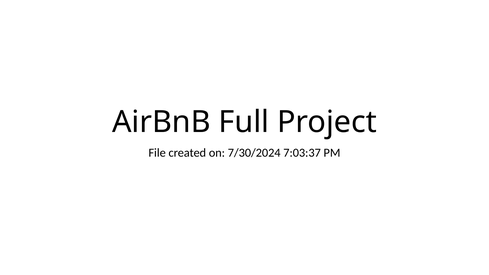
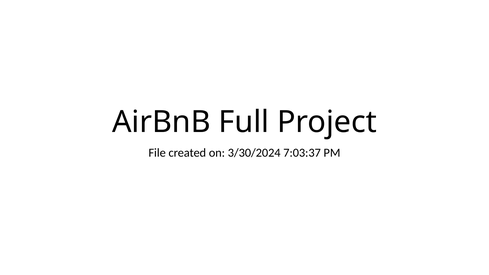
7/30/2024: 7/30/2024 -> 3/30/2024
